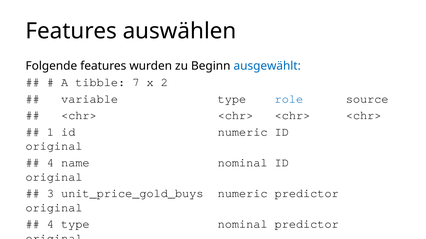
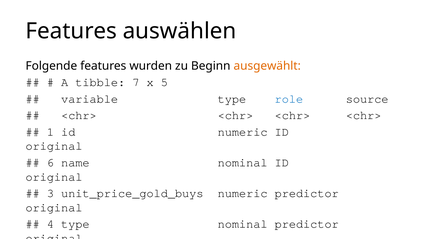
ausgewählt colour: blue -> orange
x 2: 2 -> 5
4 at (50, 163): 4 -> 6
